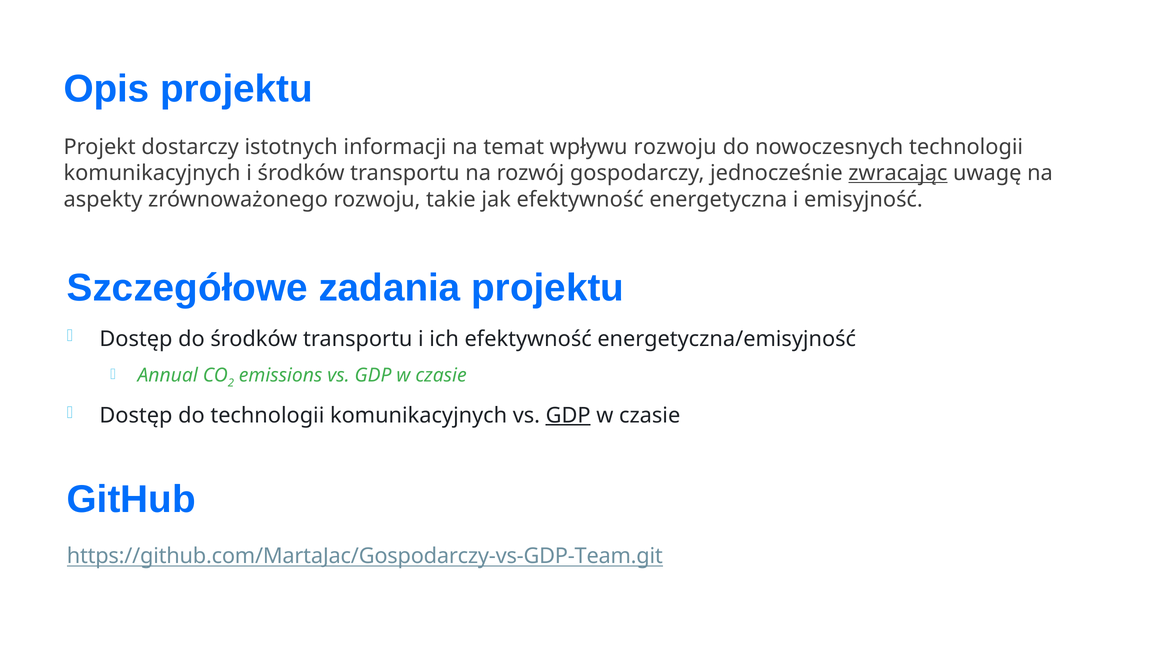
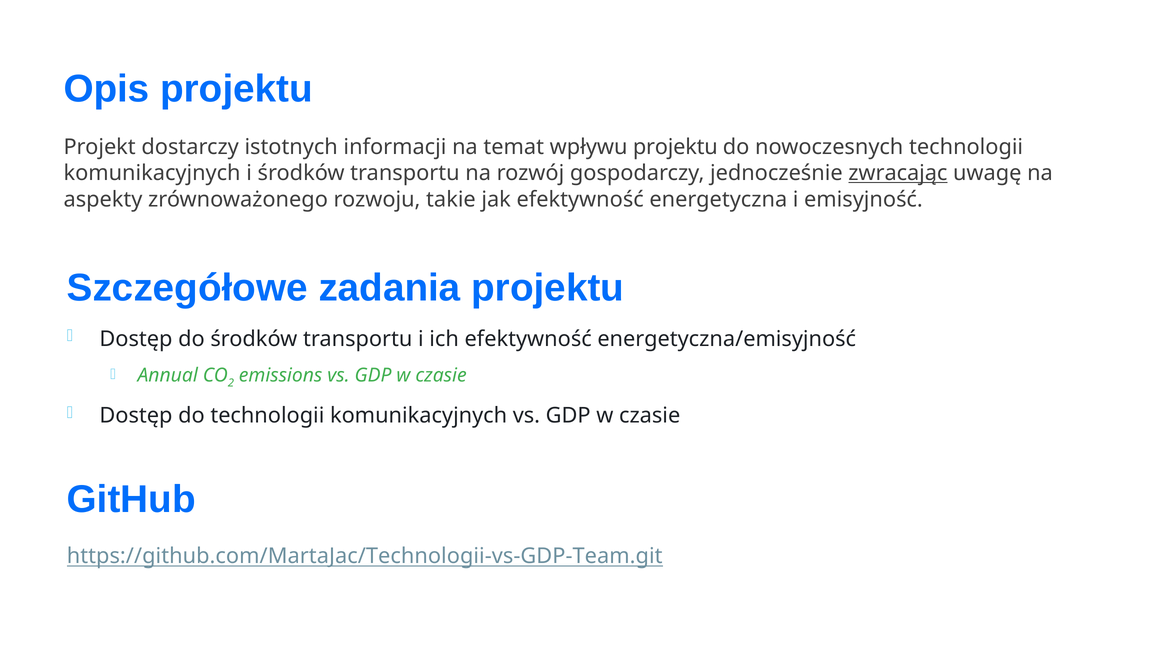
wpływu rozwoju: rozwoju -> projektu
GDP at (568, 416) underline: present -> none
https://github.com/MartaJac/Gospodarczy-vs-GDP-Team.git: https://github.com/MartaJac/Gospodarczy-vs-GDP-Team.git -> https://github.com/MartaJac/Technologii-vs-GDP-Team.git
